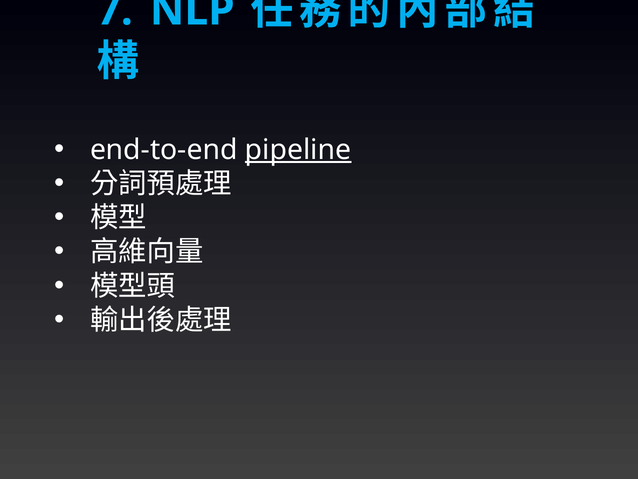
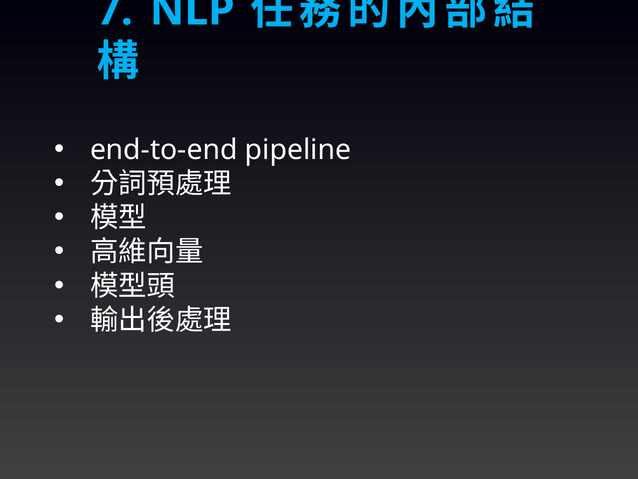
pipeline underline: present -> none
